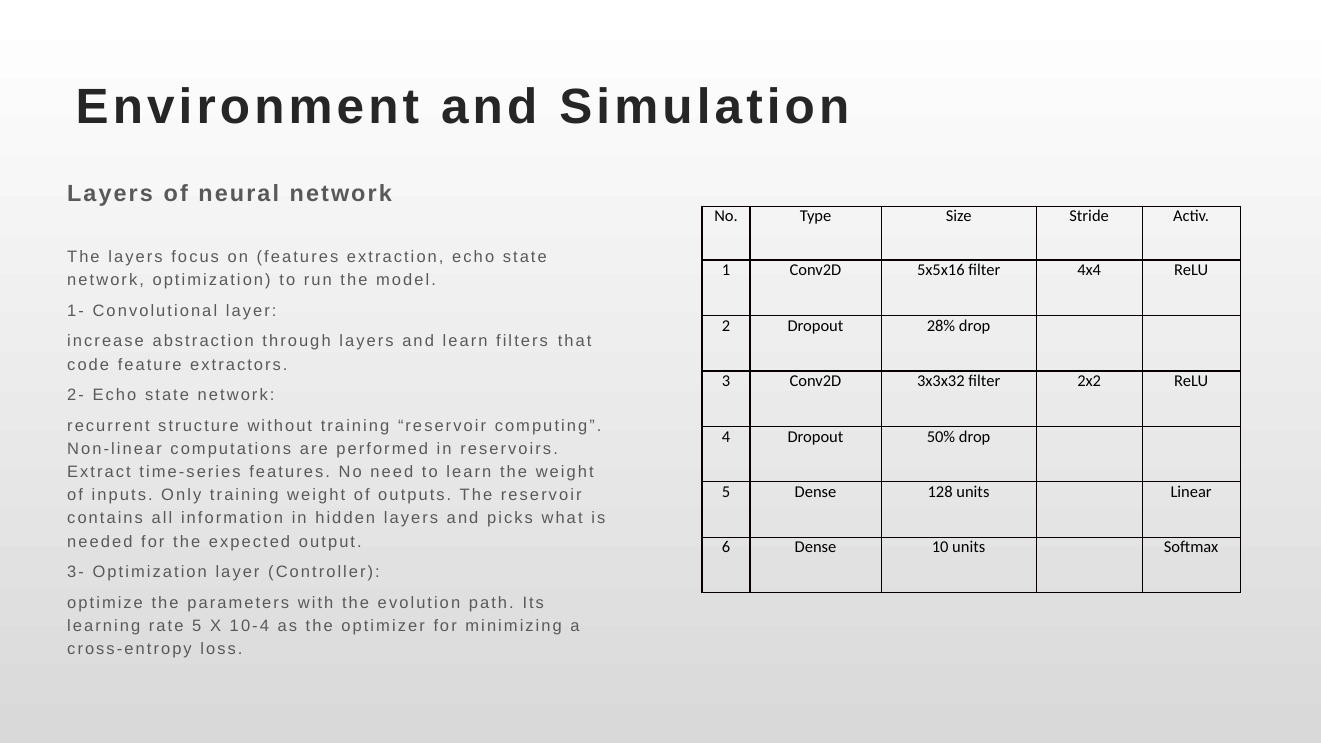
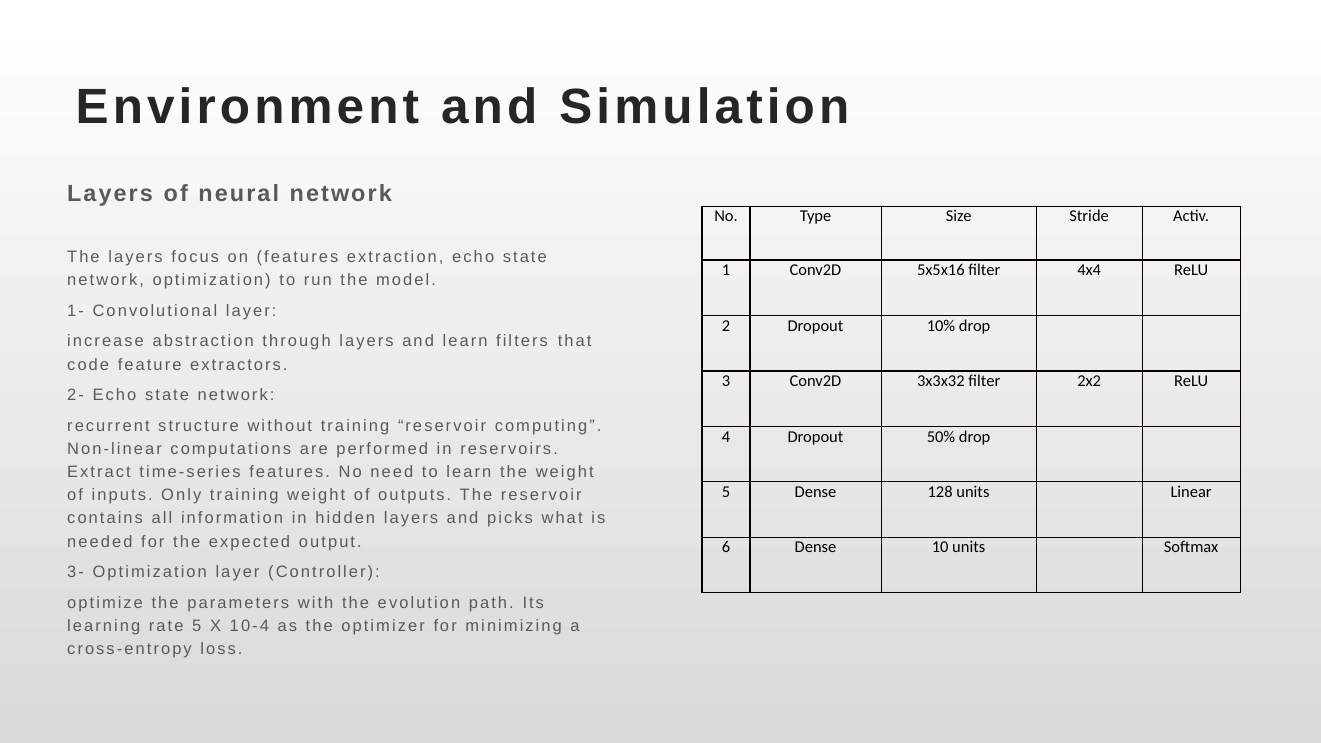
28%: 28% -> 10%
